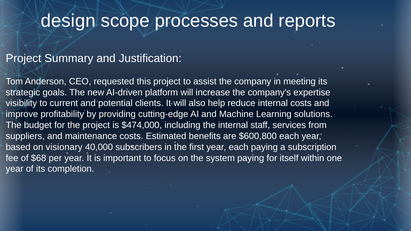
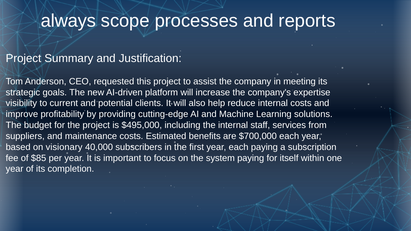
design: design -> always
$474,000: $474,000 -> $495,000
$600,800: $600,800 -> $700,000
$68: $68 -> $85
